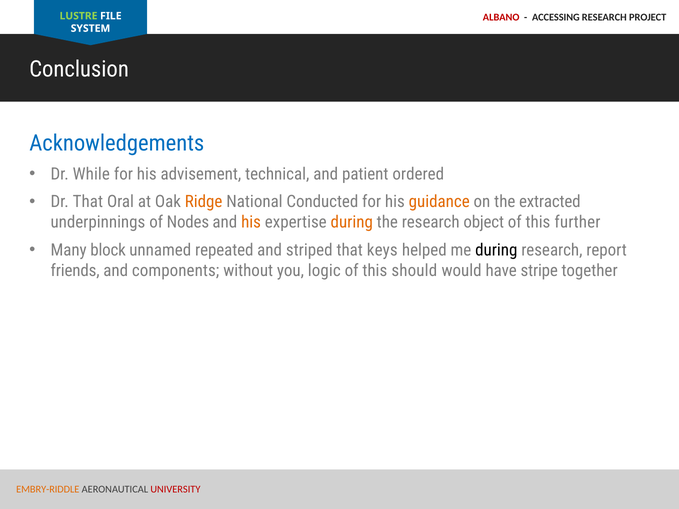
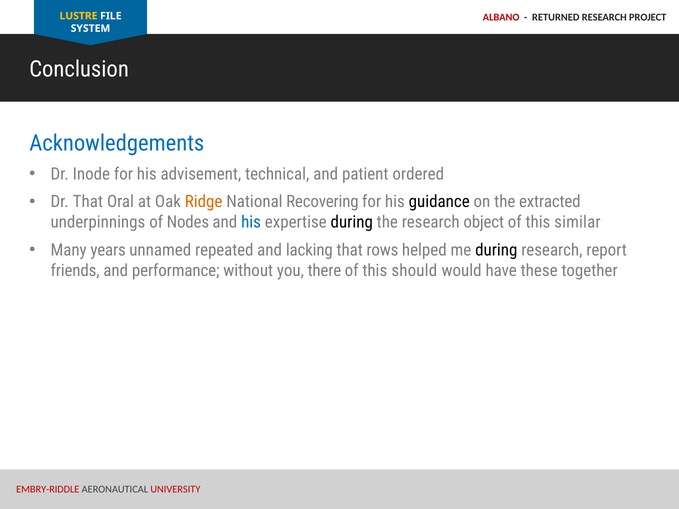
ACCESSING: ACCESSING -> RETURNED
LUSTRE colour: light green -> yellow
While: While -> Inode
Conducted: Conducted -> Recovering
guidance colour: orange -> black
his at (251, 222) colour: orange -> blue
during at (352, 222) colour: orange -> black
further: further -> similar
block: block -> years
striped: striped -> lacking
keys: keys -> rows
components: components -> performance
logic: logic -> there
stripe: stripe -> these
EMBRY-RIDDLE colour: orange -> red
